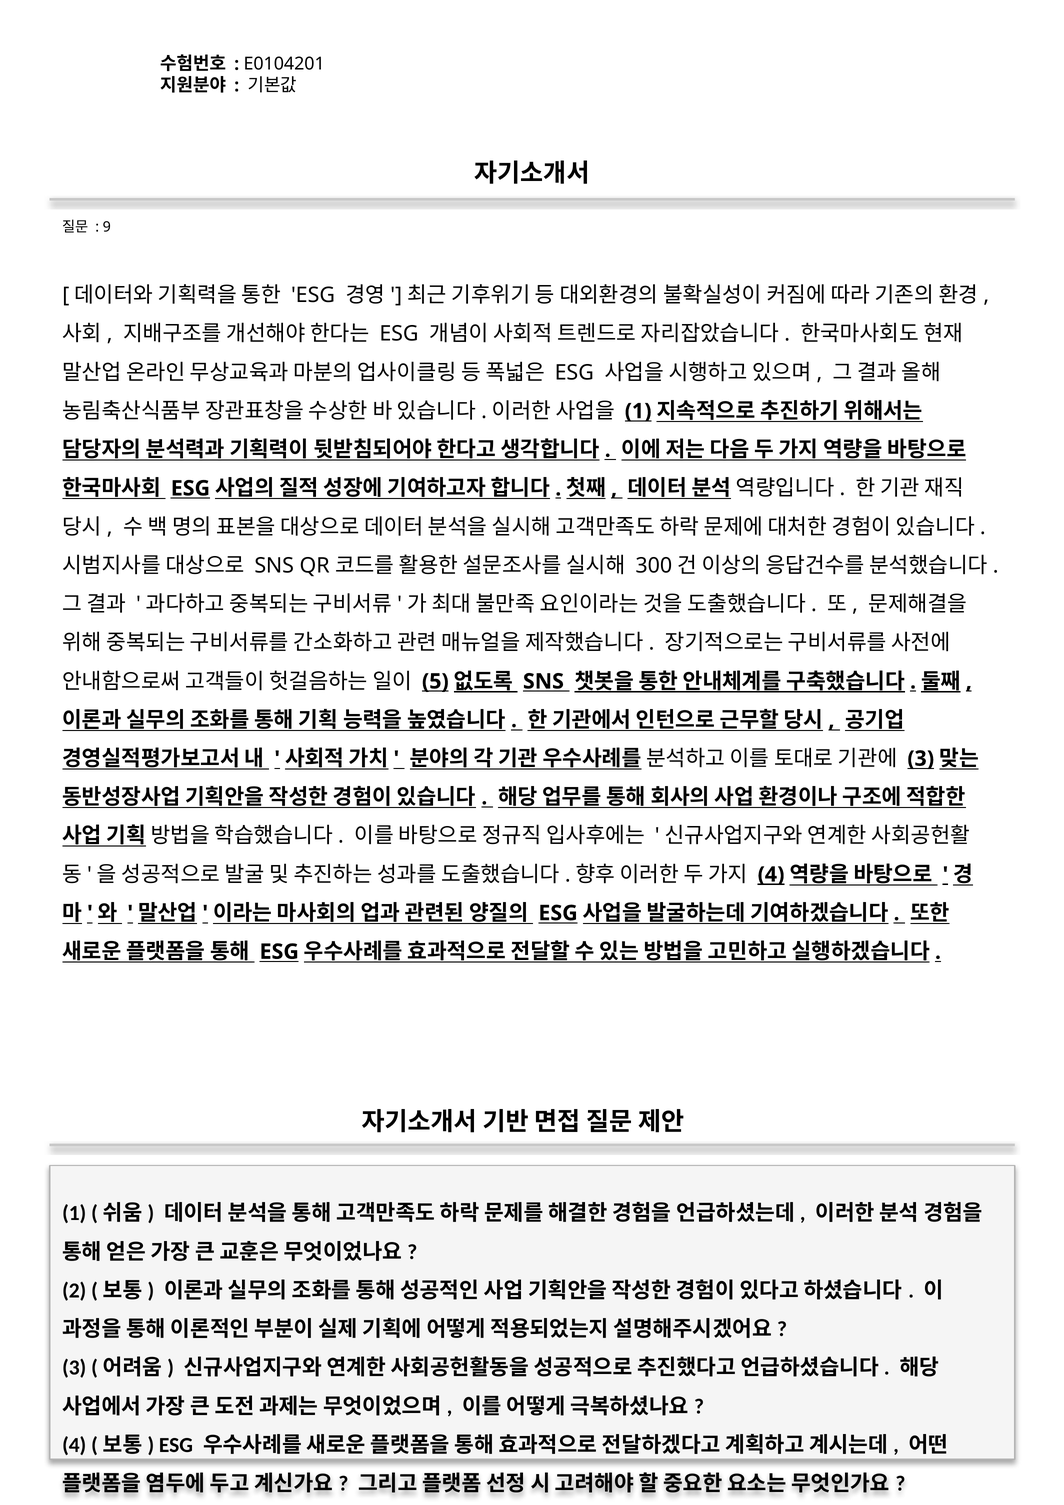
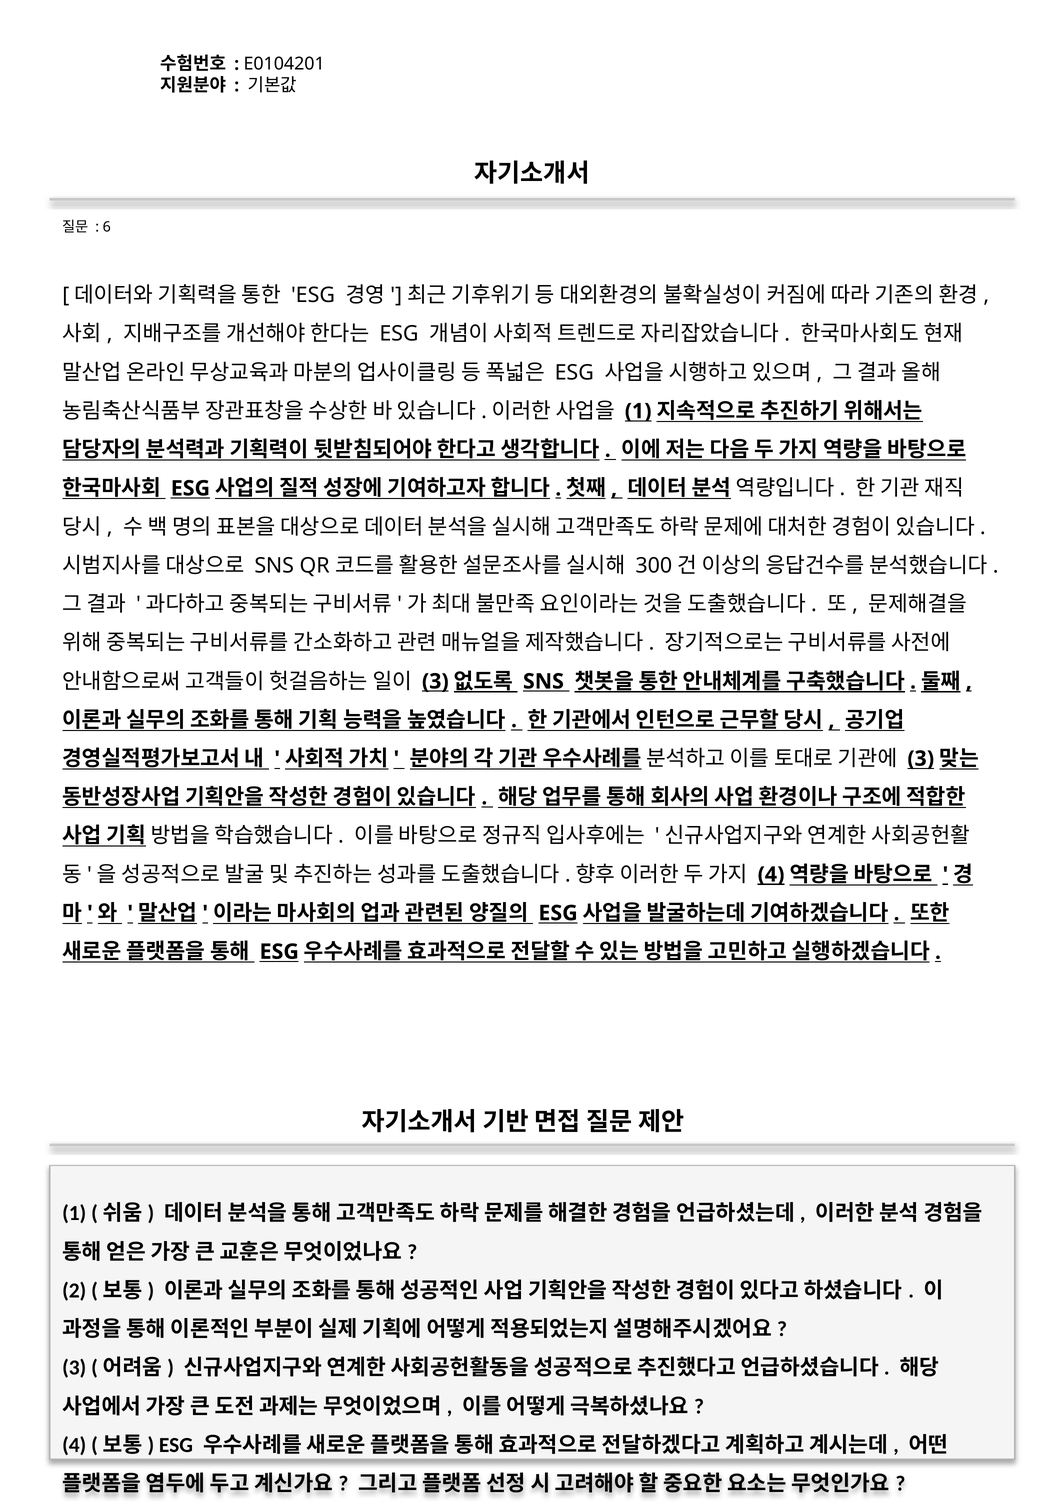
9: 9 -> 6
5 at (435, 681): 5 -> 3
